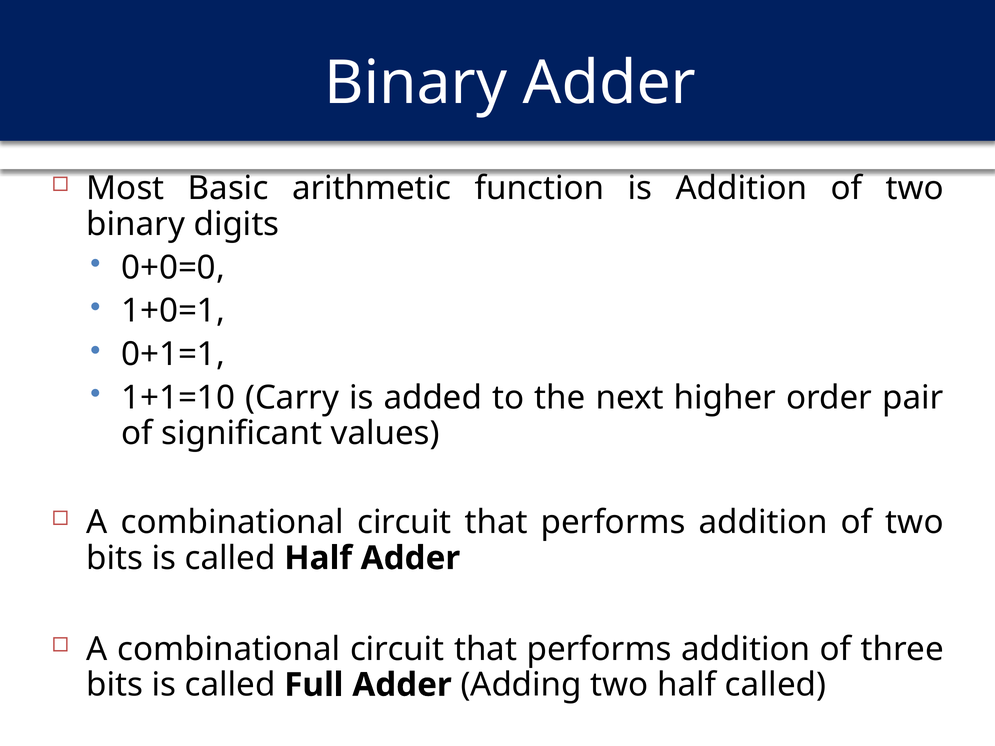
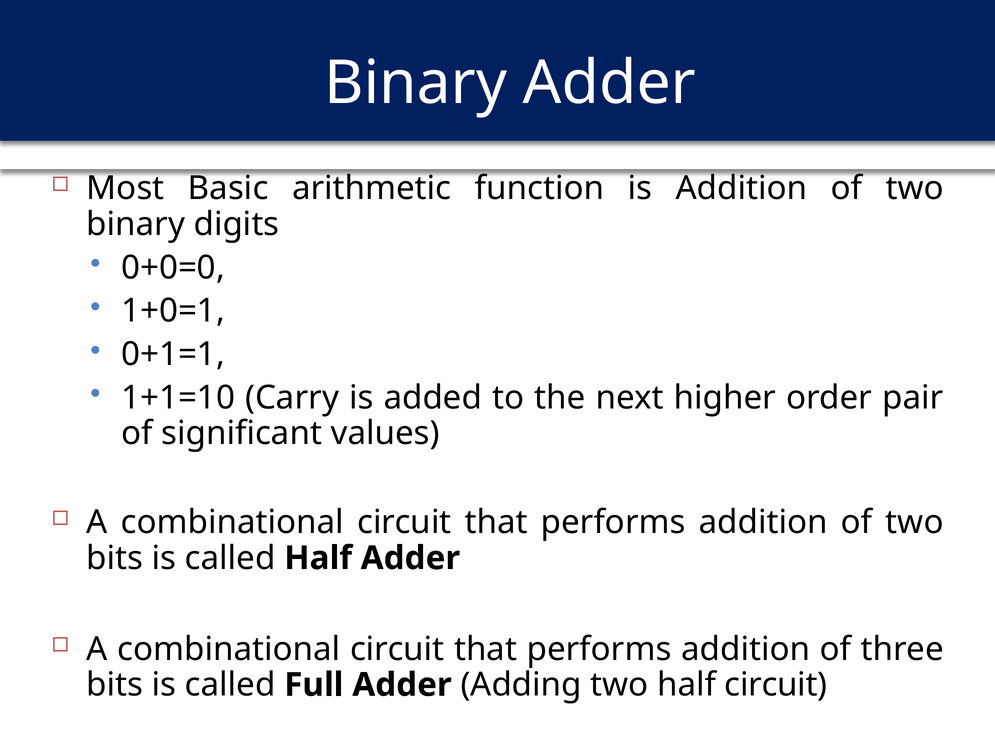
half called: called -> circuit
